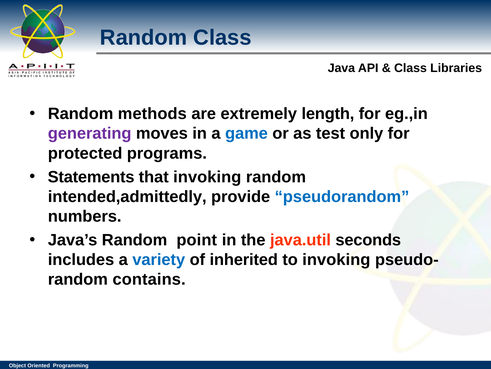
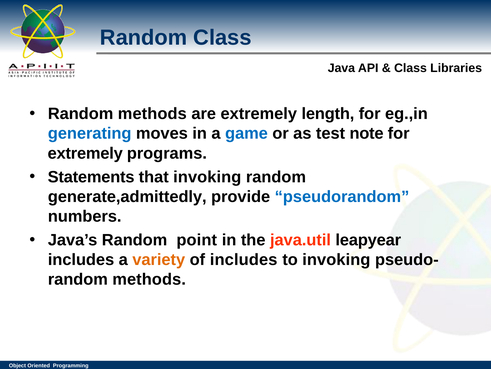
generating colour: purple -> blue
only: only -> note
protected at (85, 153): protected -> extremely
intended,admittedly: intended,admittedly -> generate,admittedly
seconds: seconds -> leapyear
variety colour: blue -> orange
of inherited: inherited -> includes
contains at (149, 279): contains -> methods
